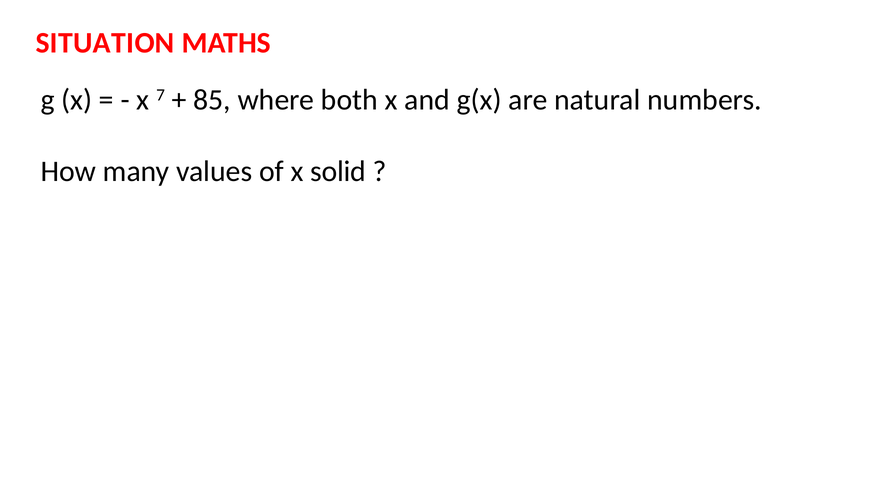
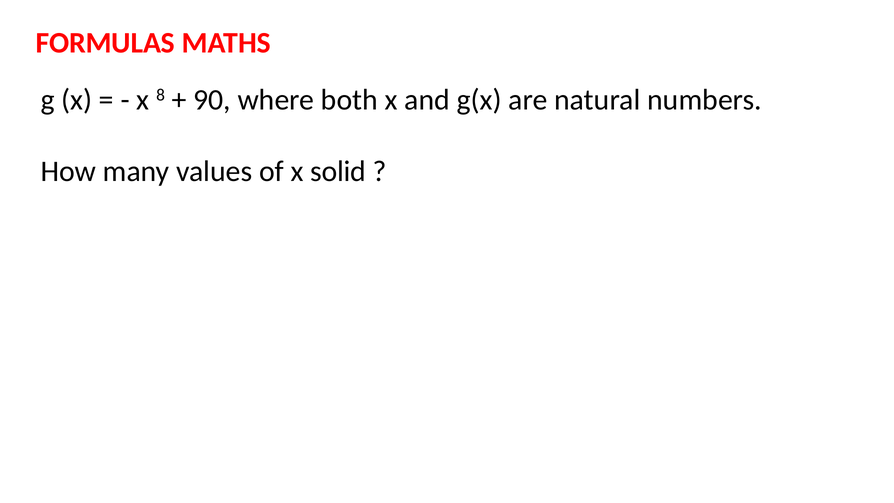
SITUATION: SITUATION -> FORMULAS
7: 7 -> 8
85: 85 -> 90
